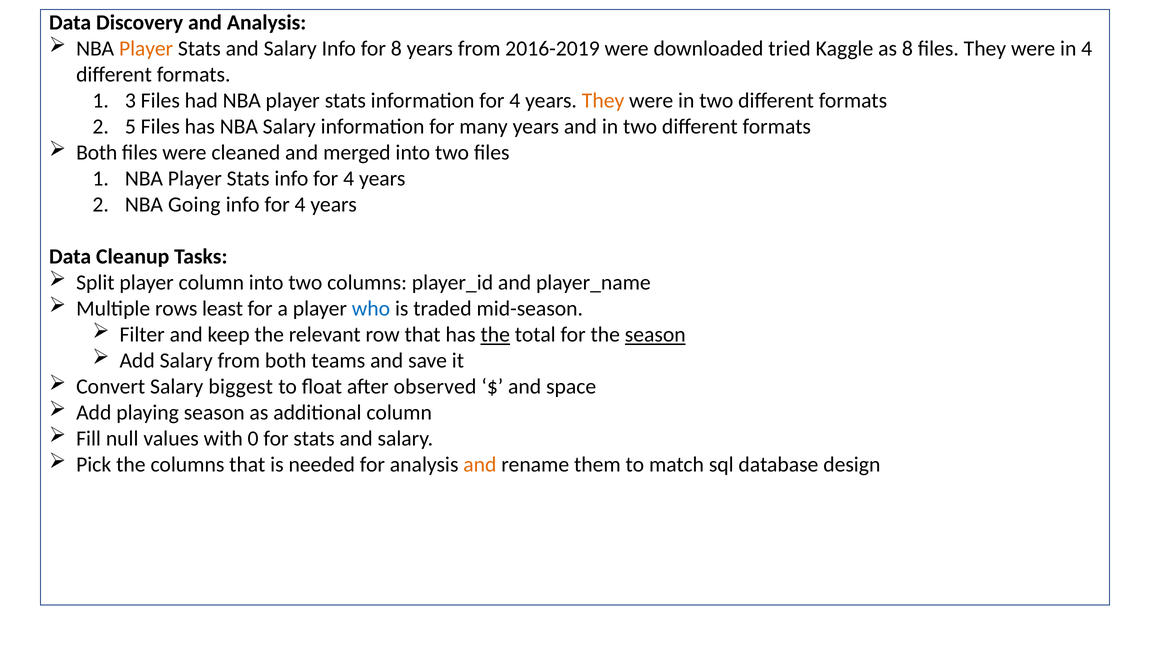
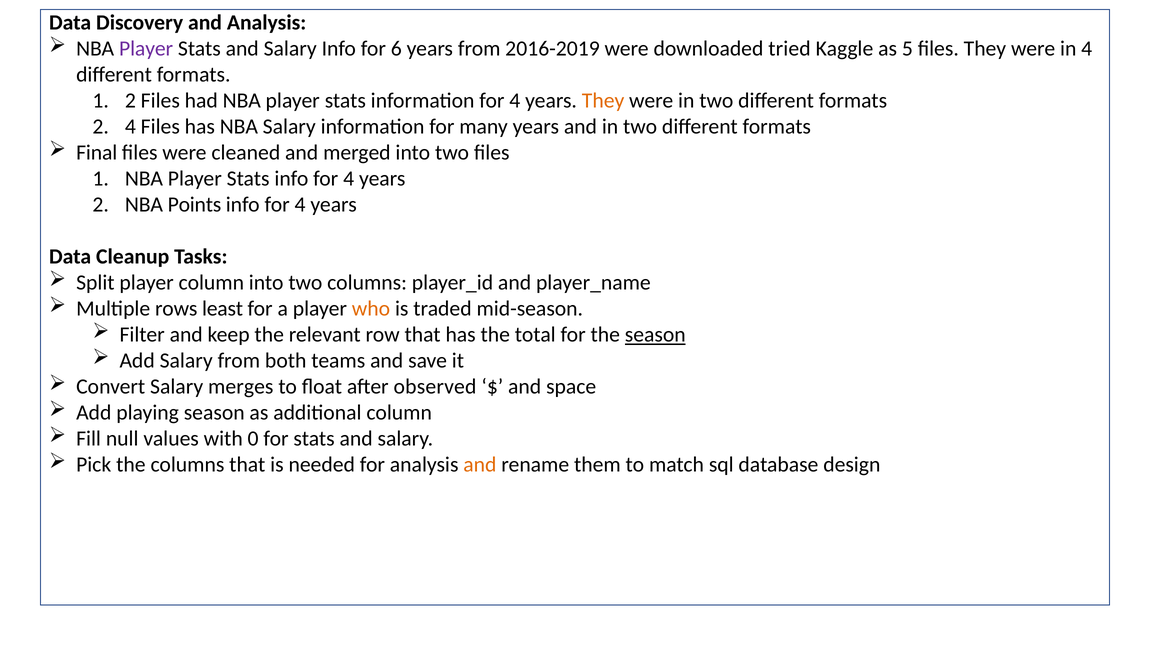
Player at (146, 49) colour: orange -> purple
for 8: 8 -> 6
as 8: 8 -> 5
3 at (130, 101): 3 -> 2
2 5: 5 -> 4
Both at (97, 153): Both -> Final
Going: Going -> Points
who colour: blue -> orange
the at (495, 335) underline: present -> none
biggest: biggest -> merges
